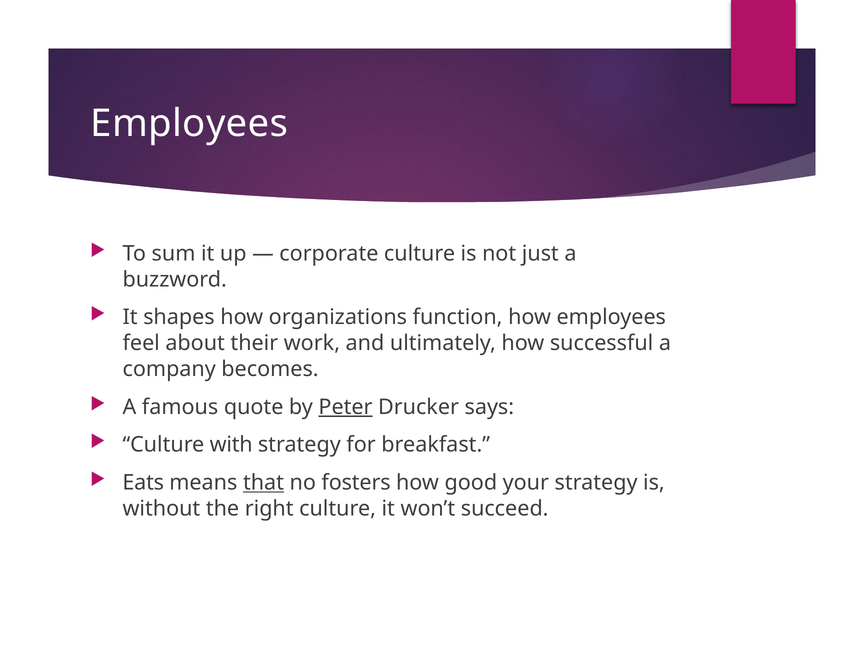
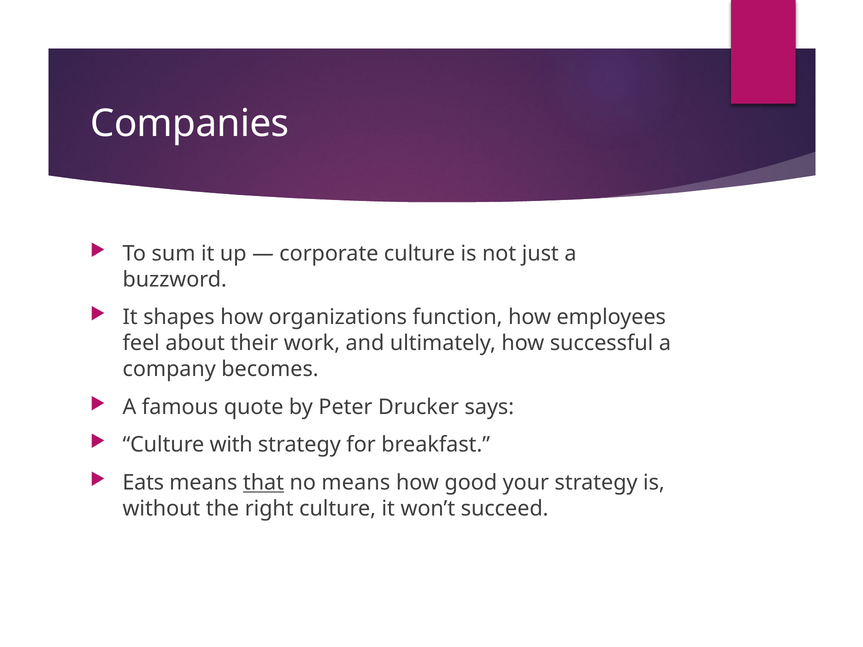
Employees at (189, 124): Employees -> Companies
Peter underline: present -> none
no fosters: fosters -> means
